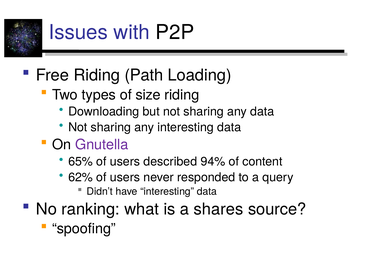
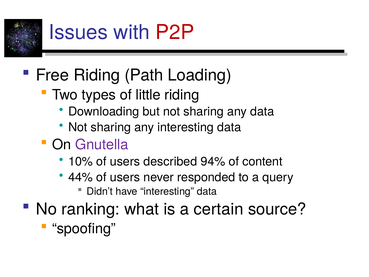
P2P colour: black -> red
size: size -> little
65%: 65% -> 10%
62%: 62% -> 44%
shares: shares -> certain
